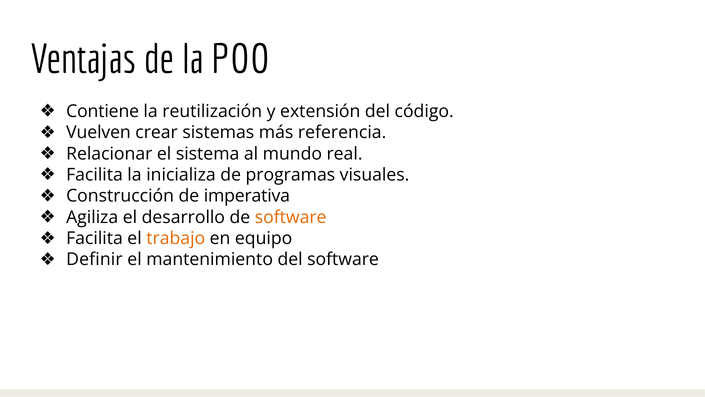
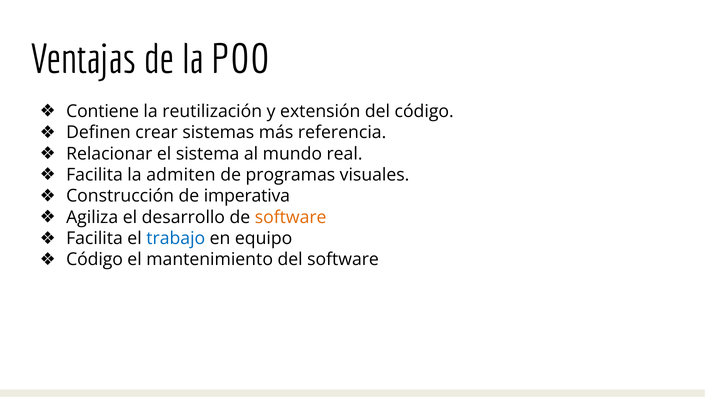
Vuelven: Vuelven -> Definen
inicializa: inicializa -> admiten
trabajo colour: orange -> blue
Definir at (94, 259): Definir -> Código
